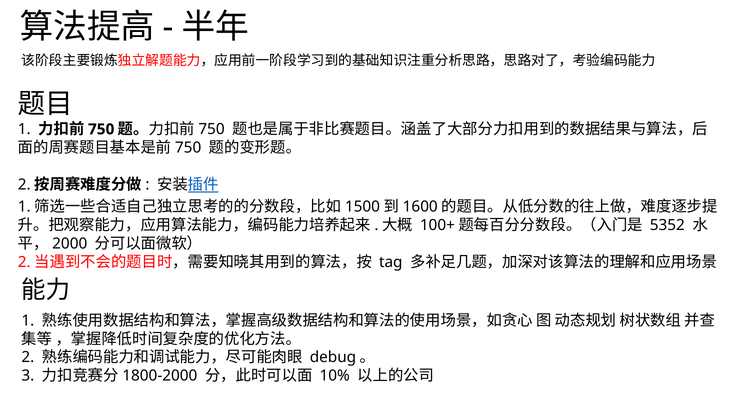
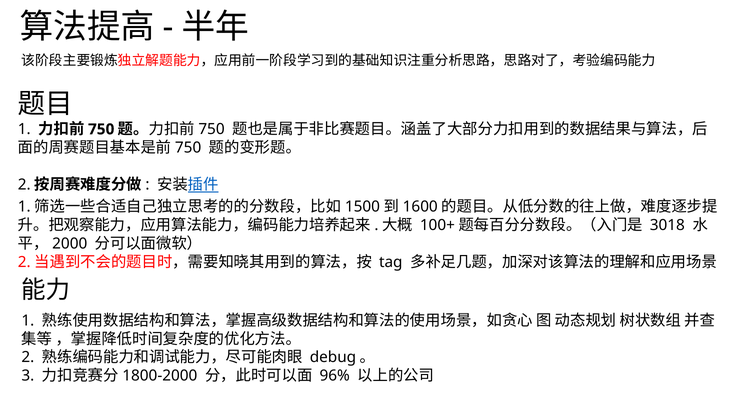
5352: 5352 -> 3018
10%: 10% -> 96%
